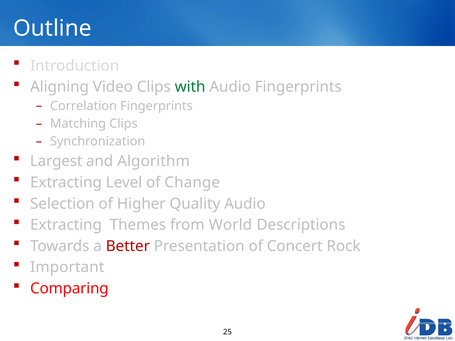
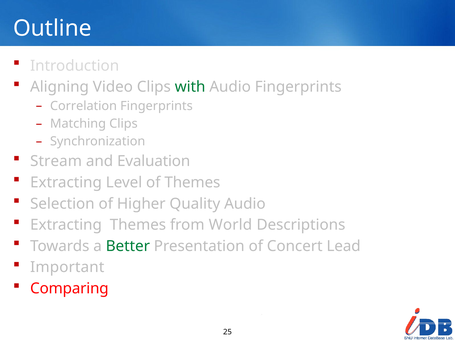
Largest: Largest -> Stream
Algorithm: Algorithm -> Evaluation
of Change: Change -> Themes
Better colour: red -> green
Rock: Rock -> Lead
